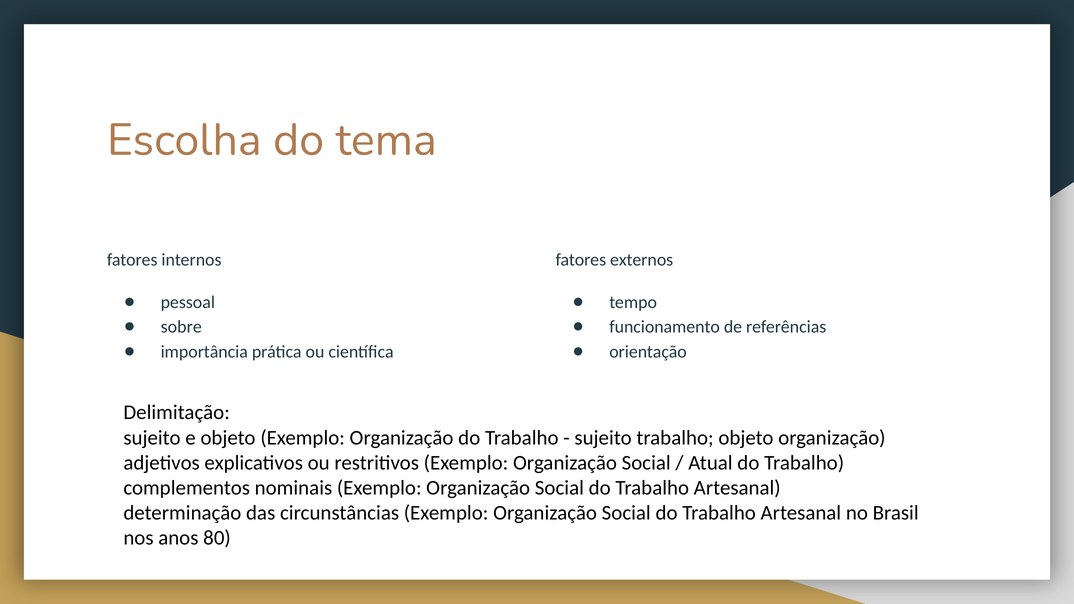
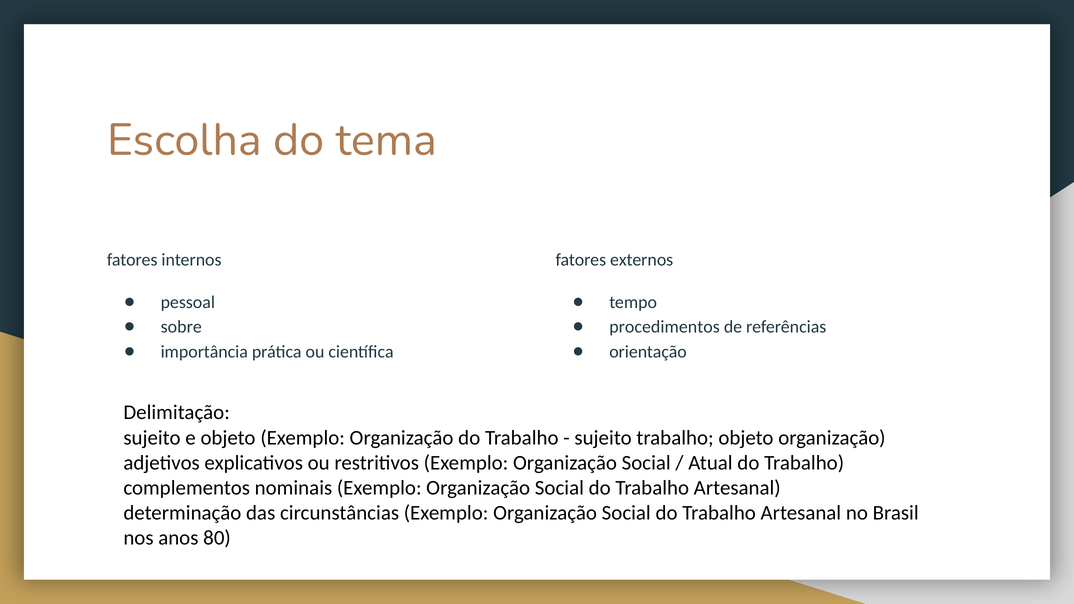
funcionamento: funcionamento -> procedimentos
